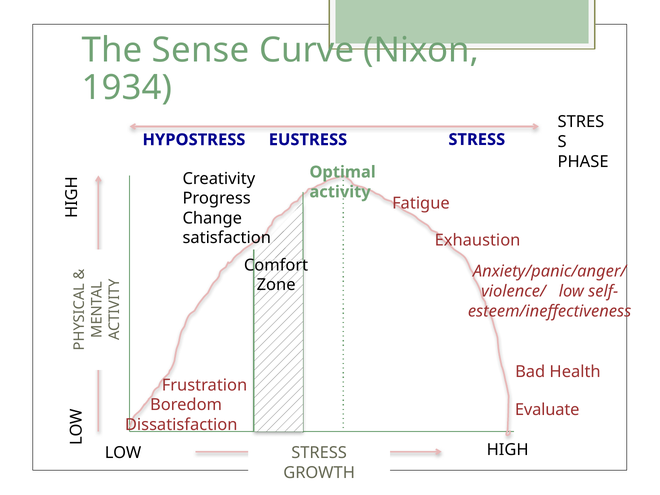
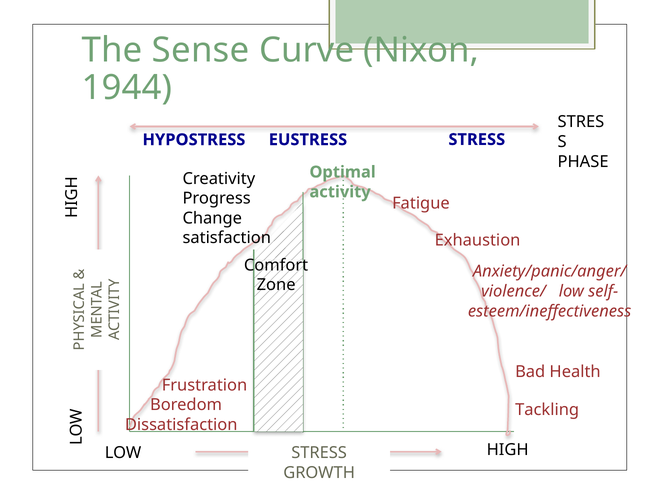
1934: 1934 -> 1944
Evaluate: Evaluate -> Tackling
